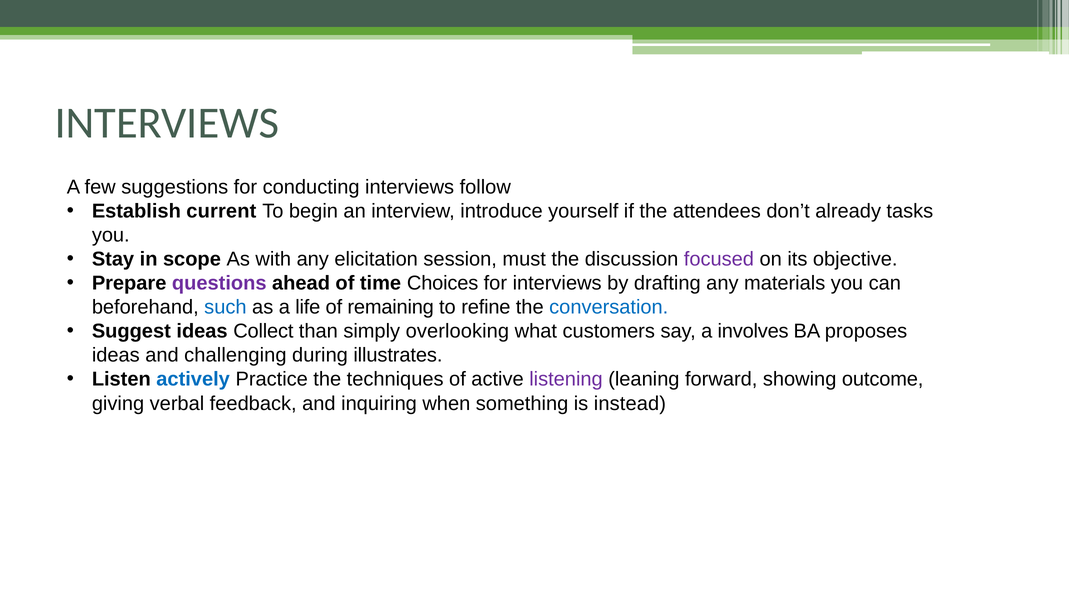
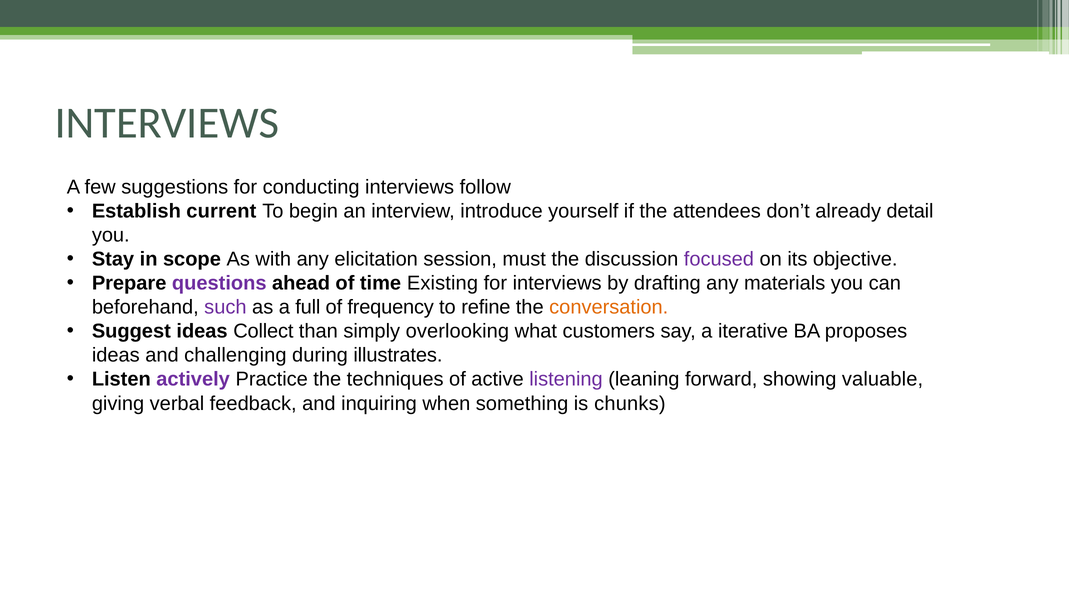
tasks: tasks -> detail
Choices: Choices -> Existing
such colour: blue -> purple
life: life -> full
remaining: remaining -> frequency
conversation colour: blue -> orange
involves: involves -> iterative
actively colour: blue -> purple
outcome: outcome -> valuable
instead: instead -> chunks
